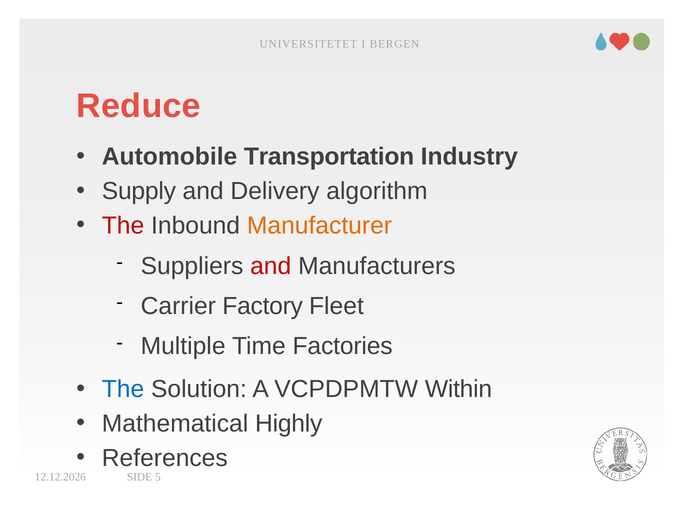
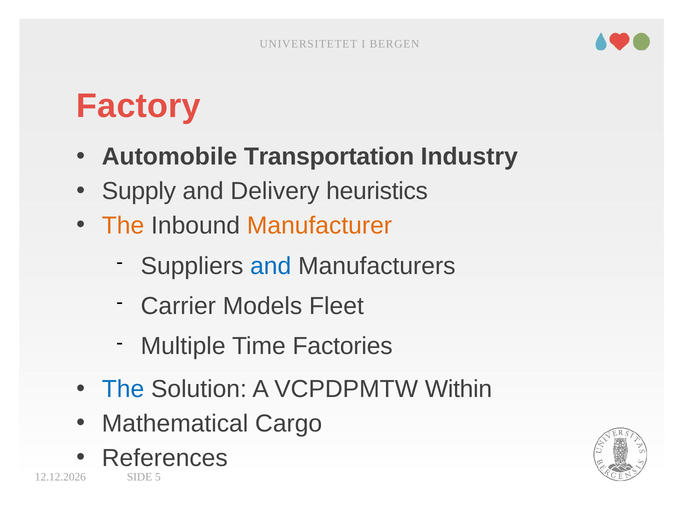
Reduce: Reduce -> Factory
algorithm: algorithm -> heuristics
The at (123, 226) colour: red -> orange
and at (271, 266) colour: red -> blue
Factory: Factory -> Models
Highly: Highly -> Cargo
